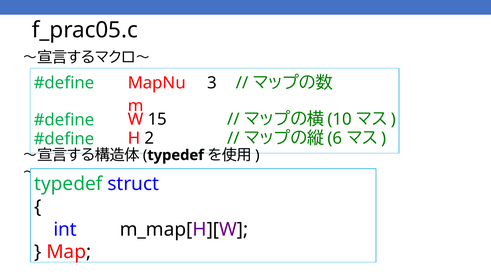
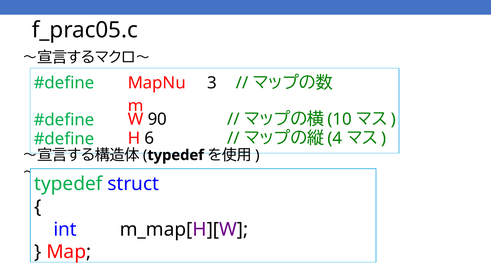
15: 15 -> 90
2: 2 -> 6
6: 6 -> 4
